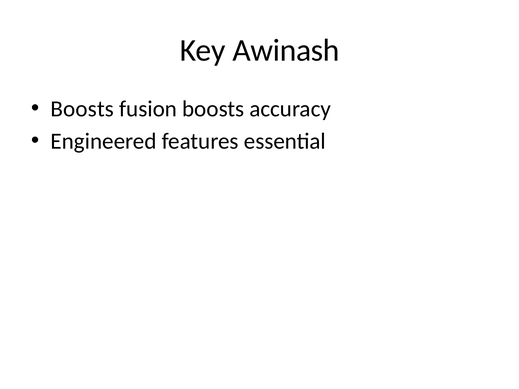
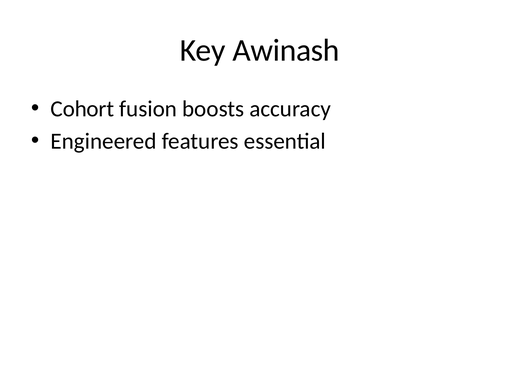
Boosts at (82, 109): Boosts -> Cohort
